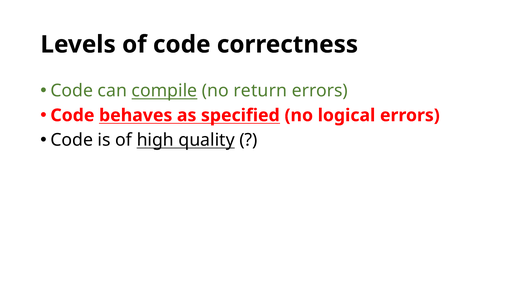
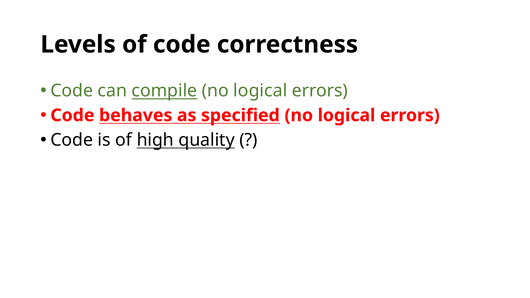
compile no return: return -> logical
